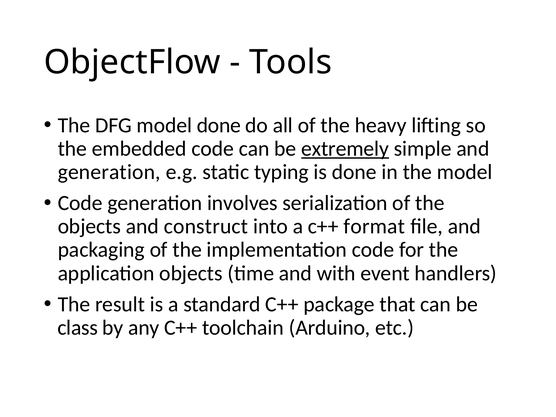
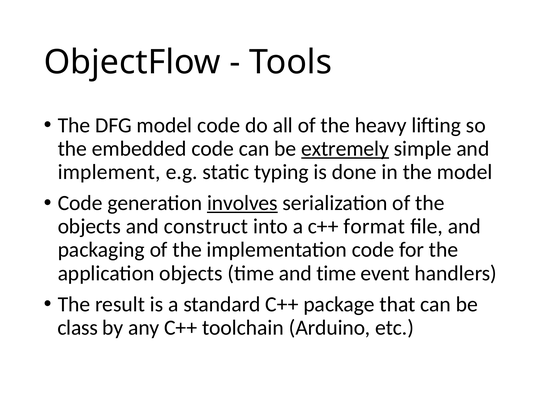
model done: done -> code
generation at (109, 172): generation -> implement
involves underline: none -> present
and with: with -> time
